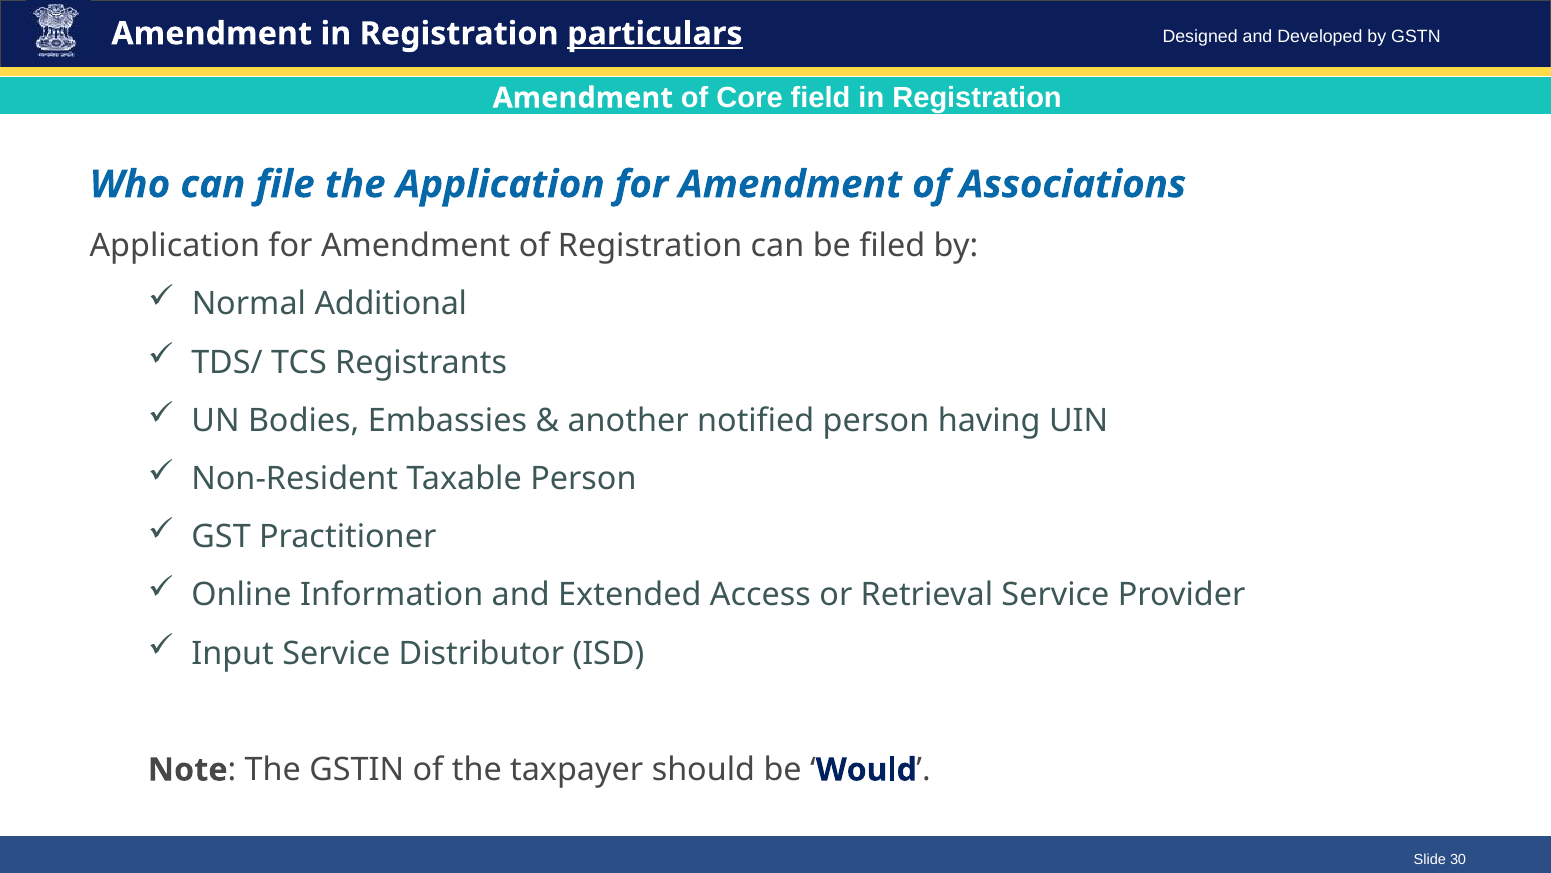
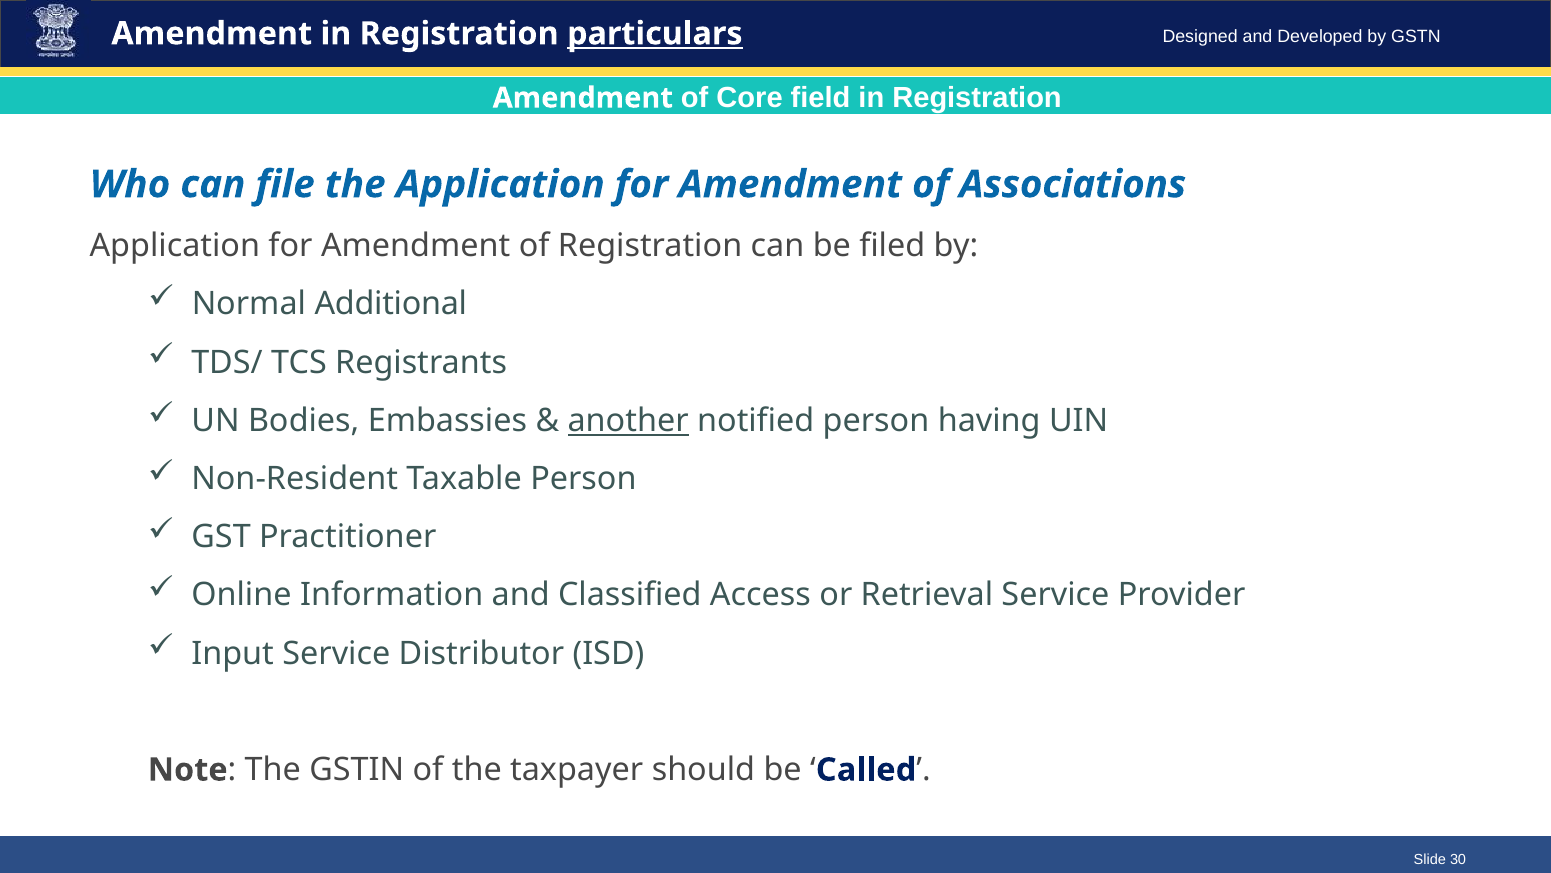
another underline: none -> present
Extended: Extended -> Classified
Would: Would -> Called
